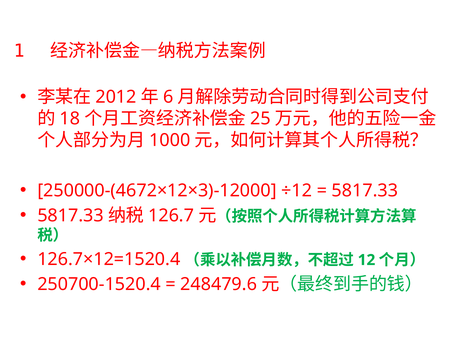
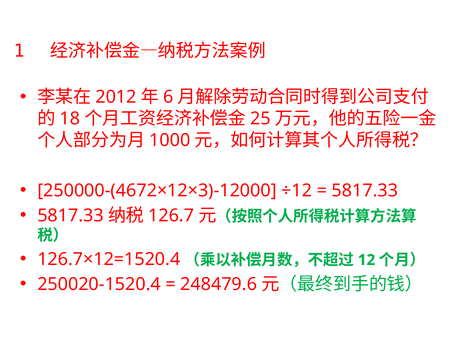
250700-1520.4: 250700-1520.4 -> 250020-1520.4
